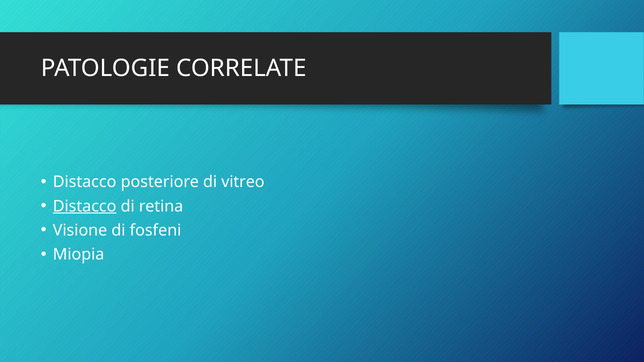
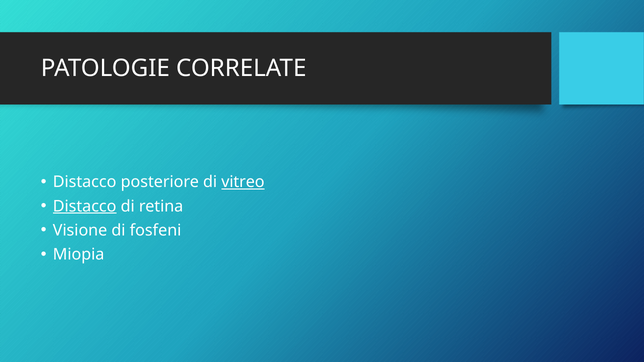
vitreo underline: none -> present
